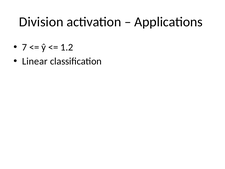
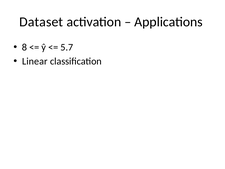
Division: Division -> Dataset
7: 7 -> 8
1.2: 1.2 -> 5.7
